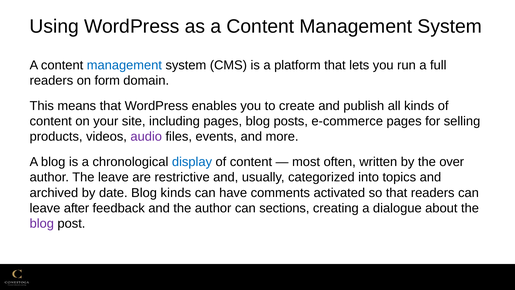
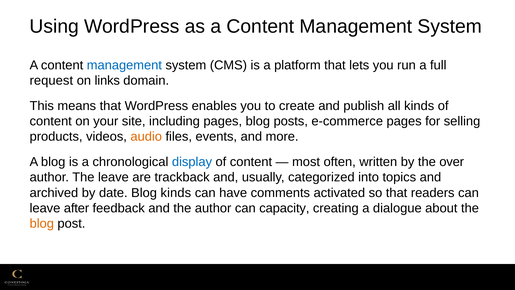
readers at (51, 81): readers -> request
form: form -> links
audio colour: purple -> orange
restrictive: restrictive -> trackback
sections: sections -> capacity
blog at (42, 223) colour: purple -> orange
